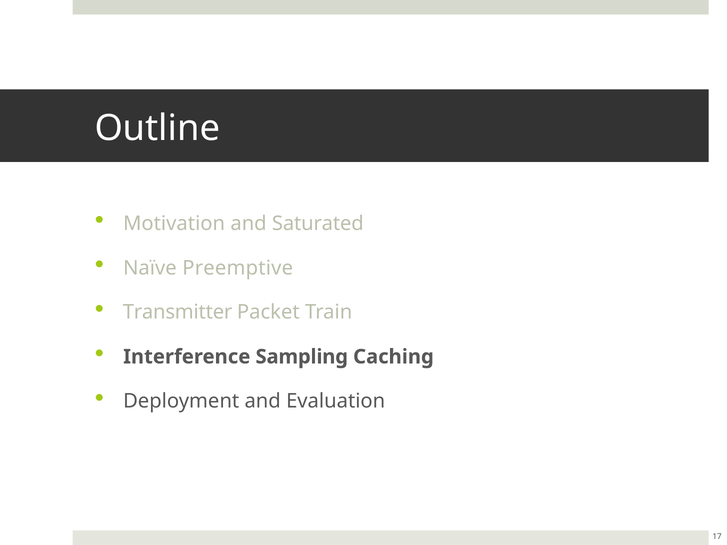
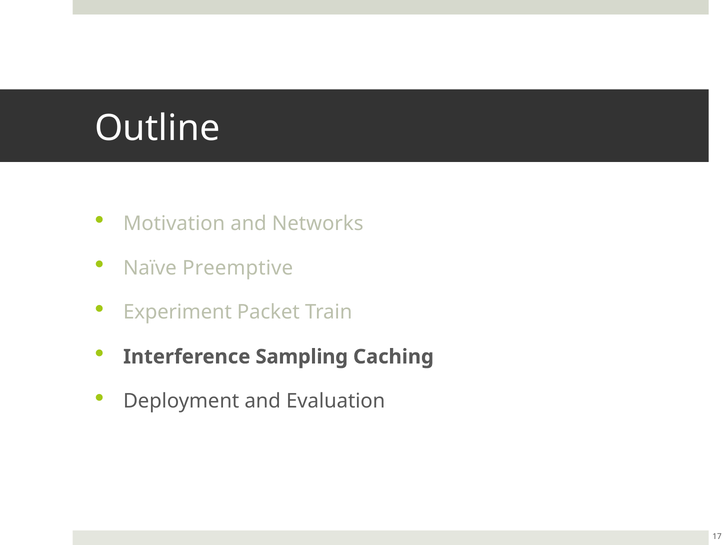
Saturated: Saturated -> Networks
Transmitter: Transmitter -> Experiment
